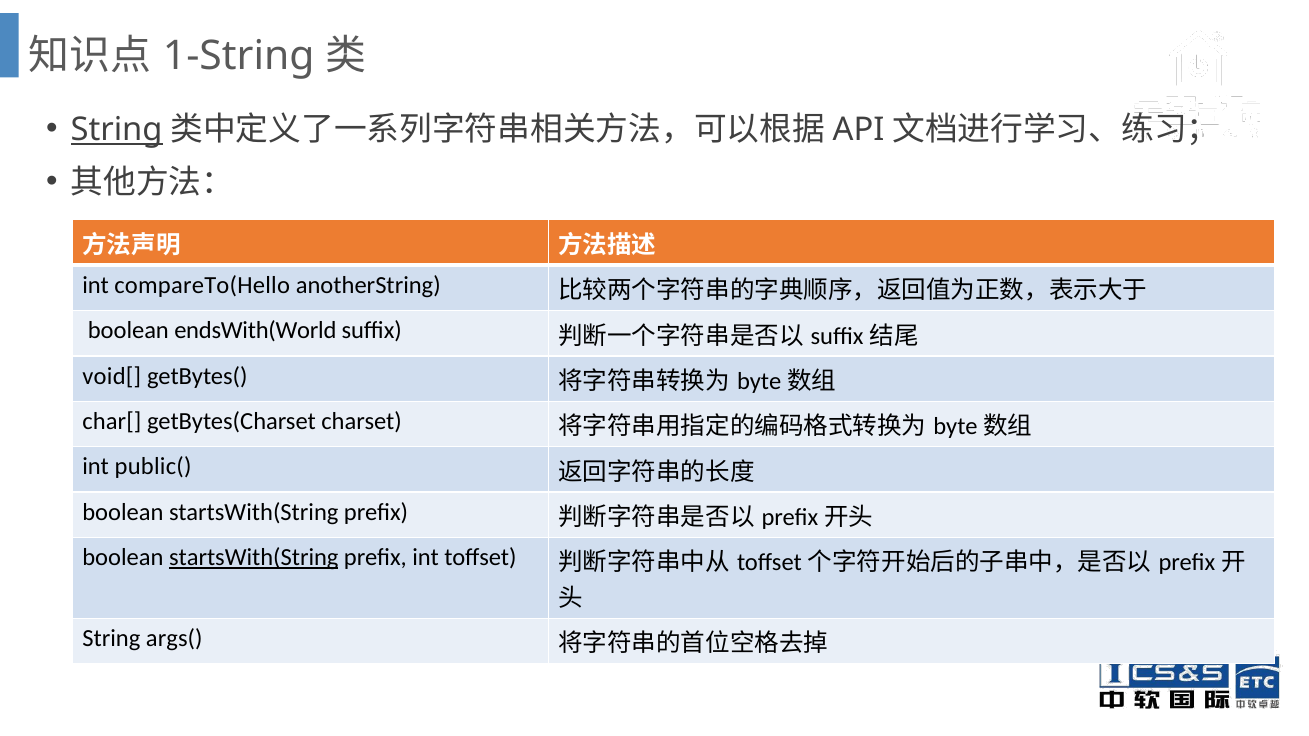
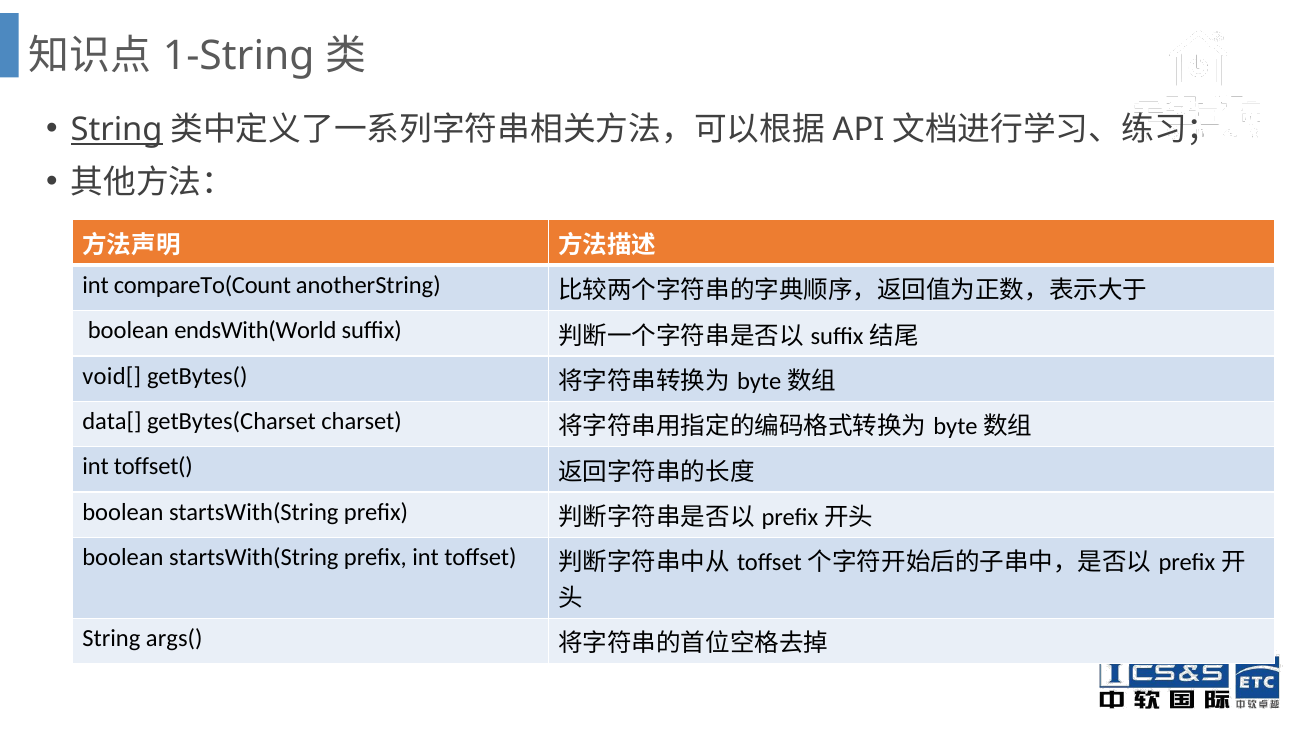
compareTo(Hello: compareTo(Hello -> compareTo(Count
char[: char[ -> data[
public(: public( -> toffset(
startsWith(String at (254, 558) underline: present -> none
